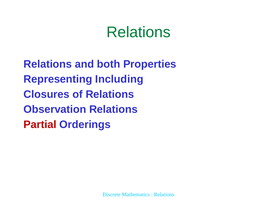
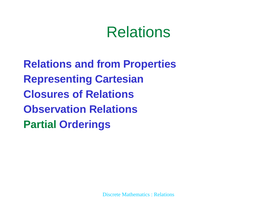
both: both -> from
Including: Including -> Cartesian
Partial colour: red -> green
